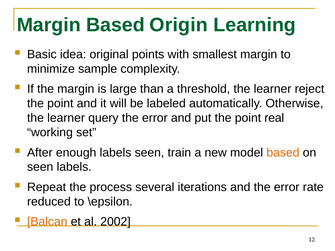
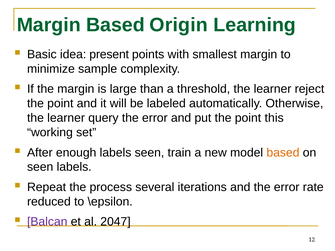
original: original -> present
real: real -> this
Balcan colour: orange -> purple
2002: 2002 -> 2047
